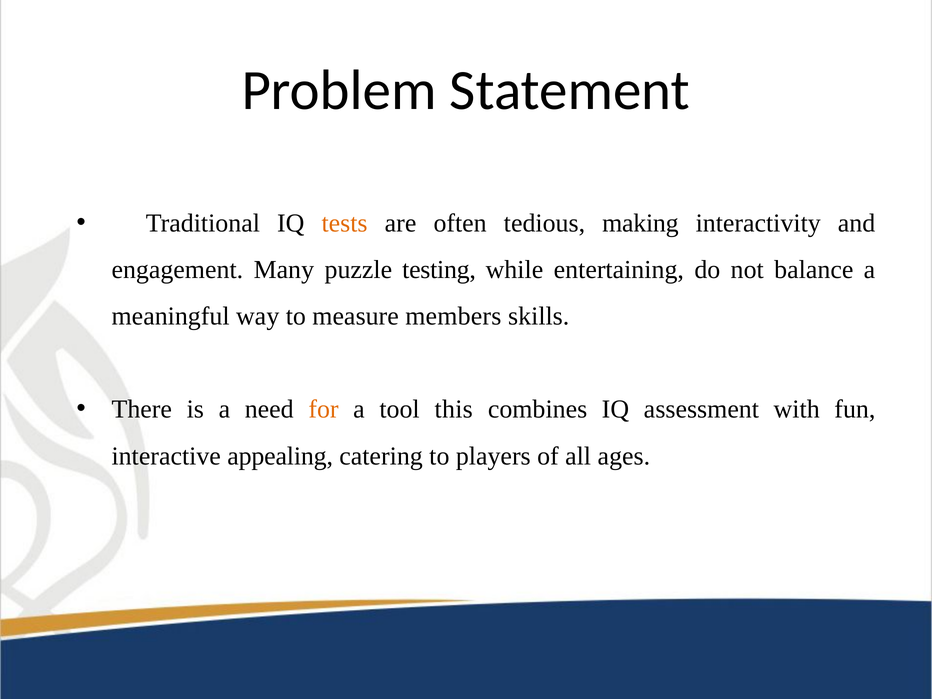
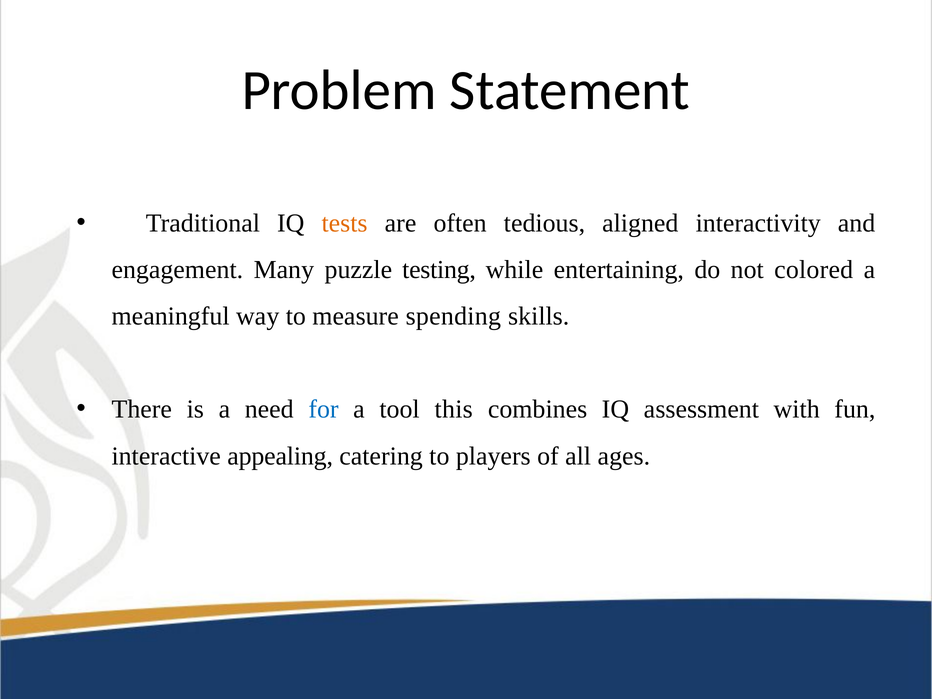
making: making -> aligned
balance: balance -> colored
members: members -> spending
for colour: orange -> blue
